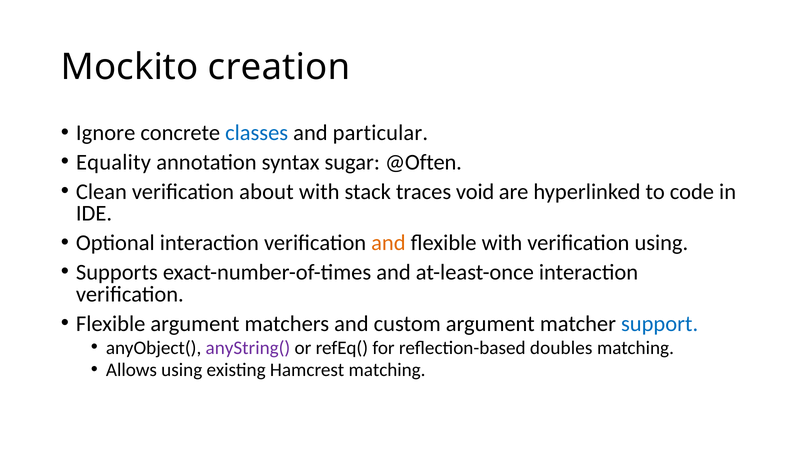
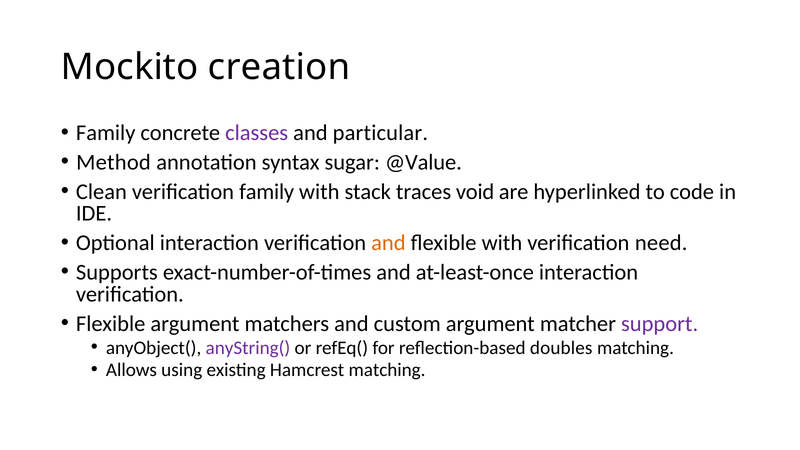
Ignore at (106, 133): Ignore -> Family
classes colour: blue -> purple
Equality: Equality -> Method
@Often: @Often -> @Value
verification about: about -> family
verification using: using -> need
support colour: blue -> purple
